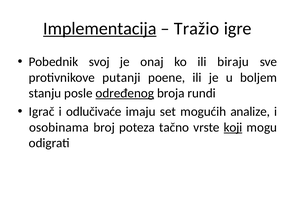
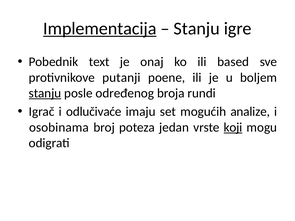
Tražio at (197, 29): Tražio -> Stanju
svoj: svoj -> text
biraju: biraju -> based
stanju at (45, 93) underline: none -> present
određenog underline: present -> none
tačno: tačno -> jedan
